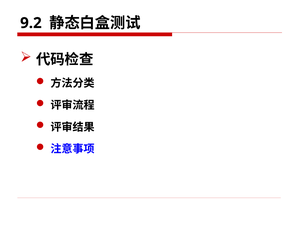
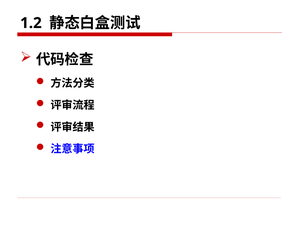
9.2: 9.2 -> 1.2
